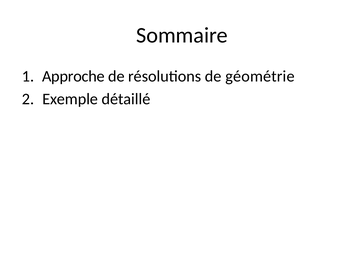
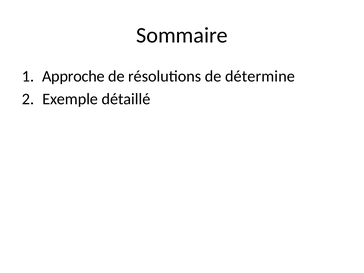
géométrie: géométrie -> détermine
